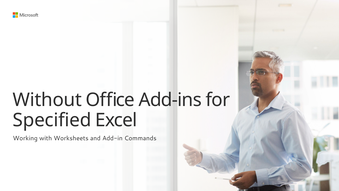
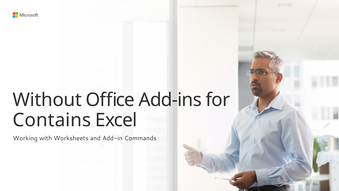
Specified: Specified -> Contains
